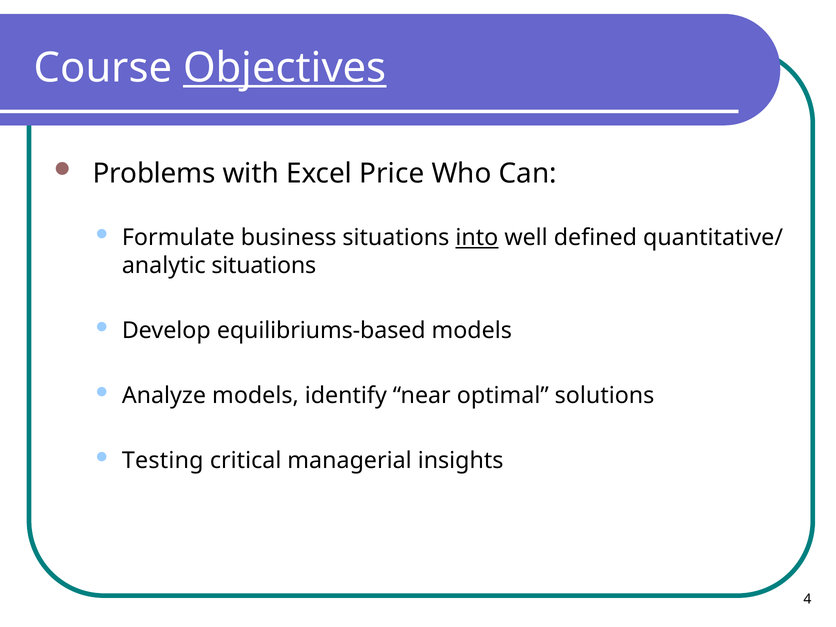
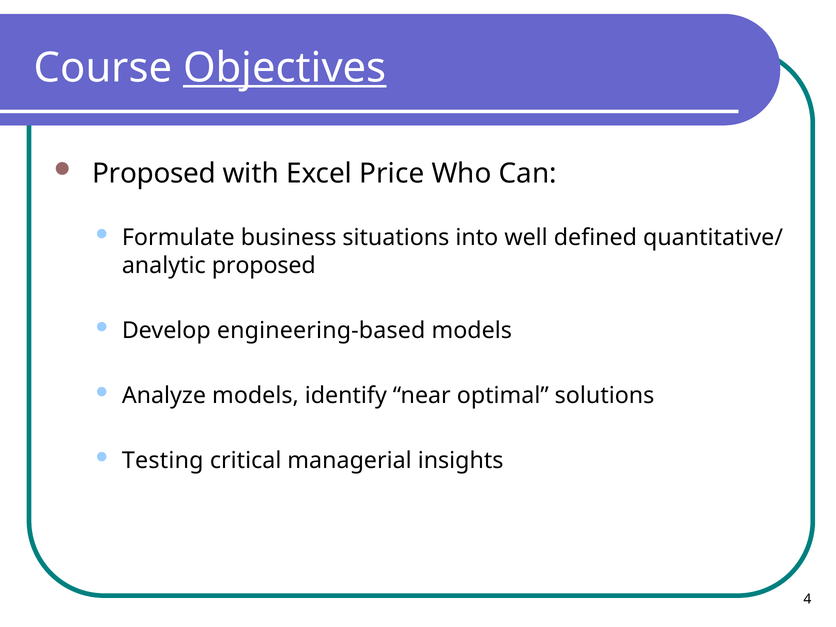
Problems at (154, 174): Problems -> Proposed
into underline: present -> none
analytic situations: situations -> proposed
equilibriums-based: equilibriums-based -> engineering-based
